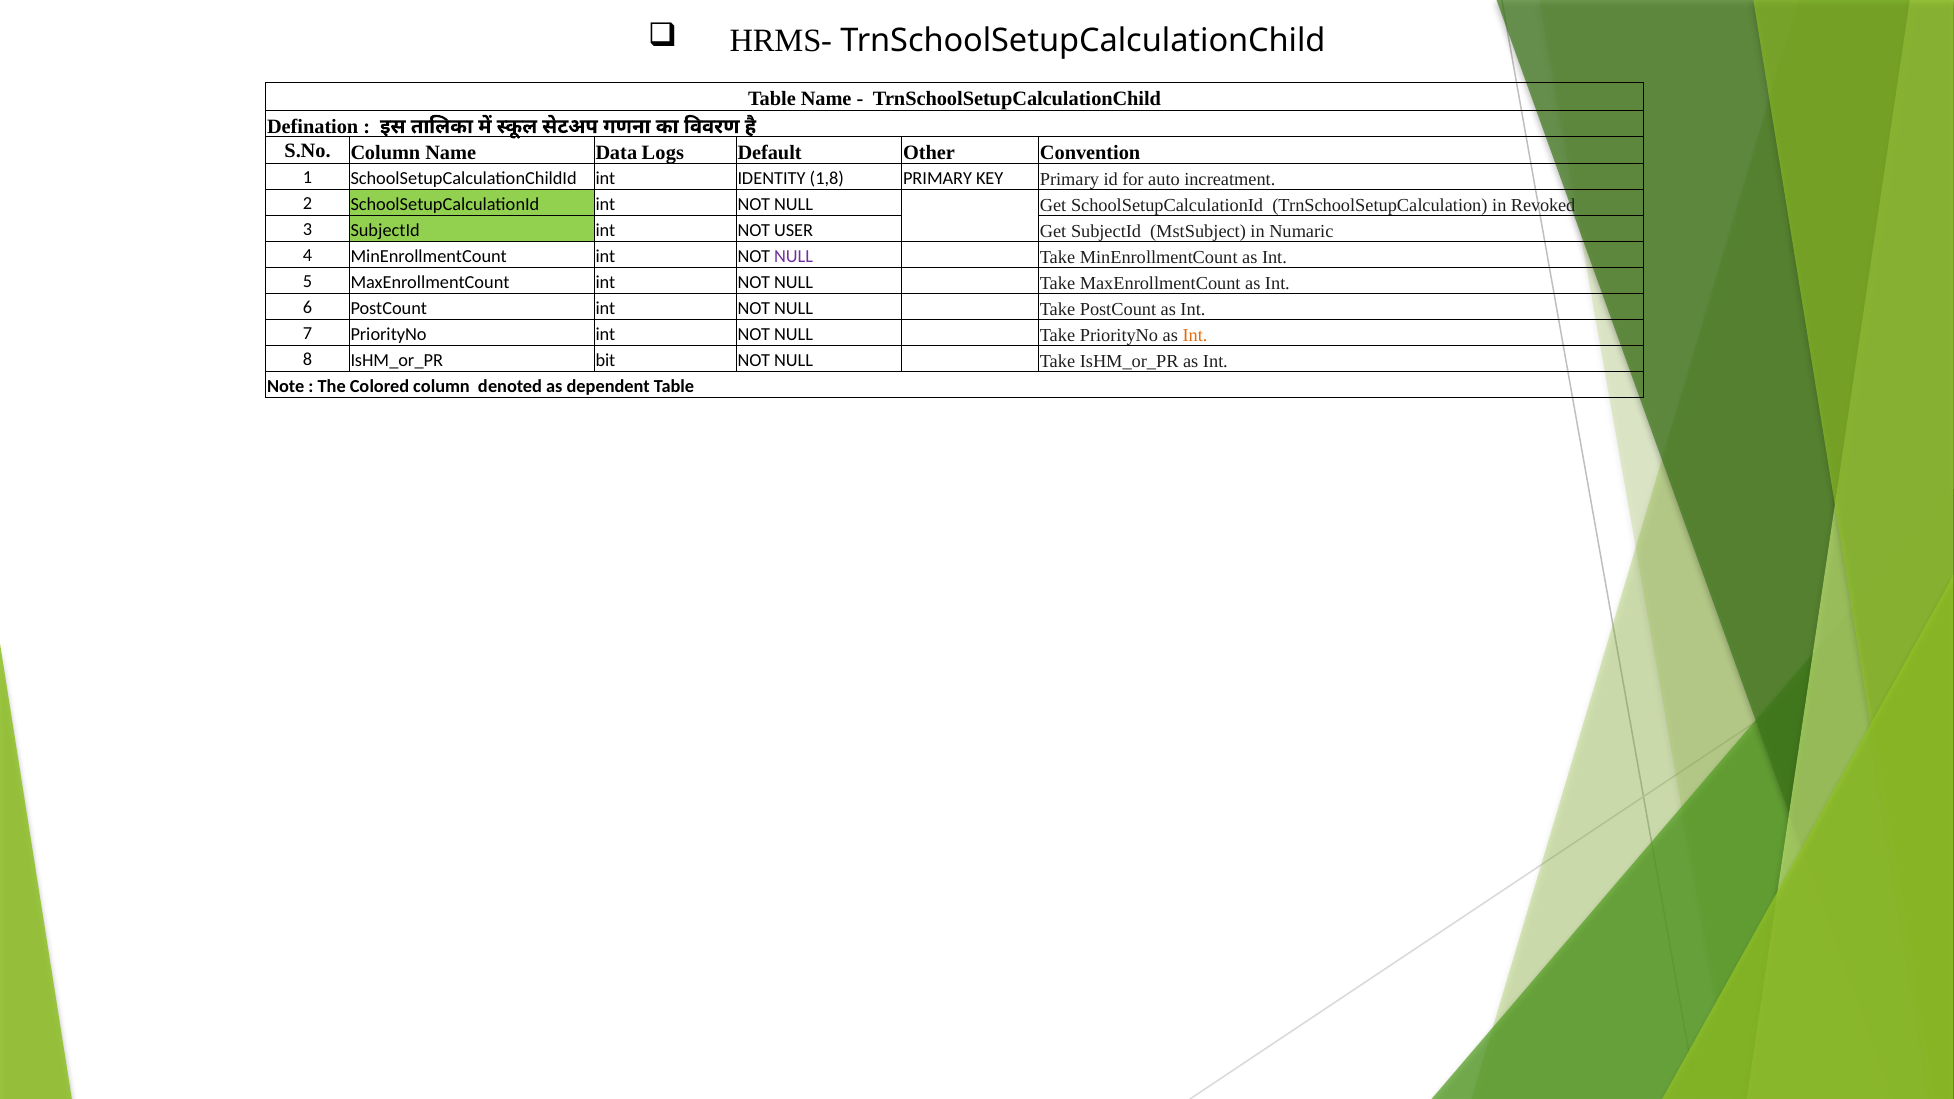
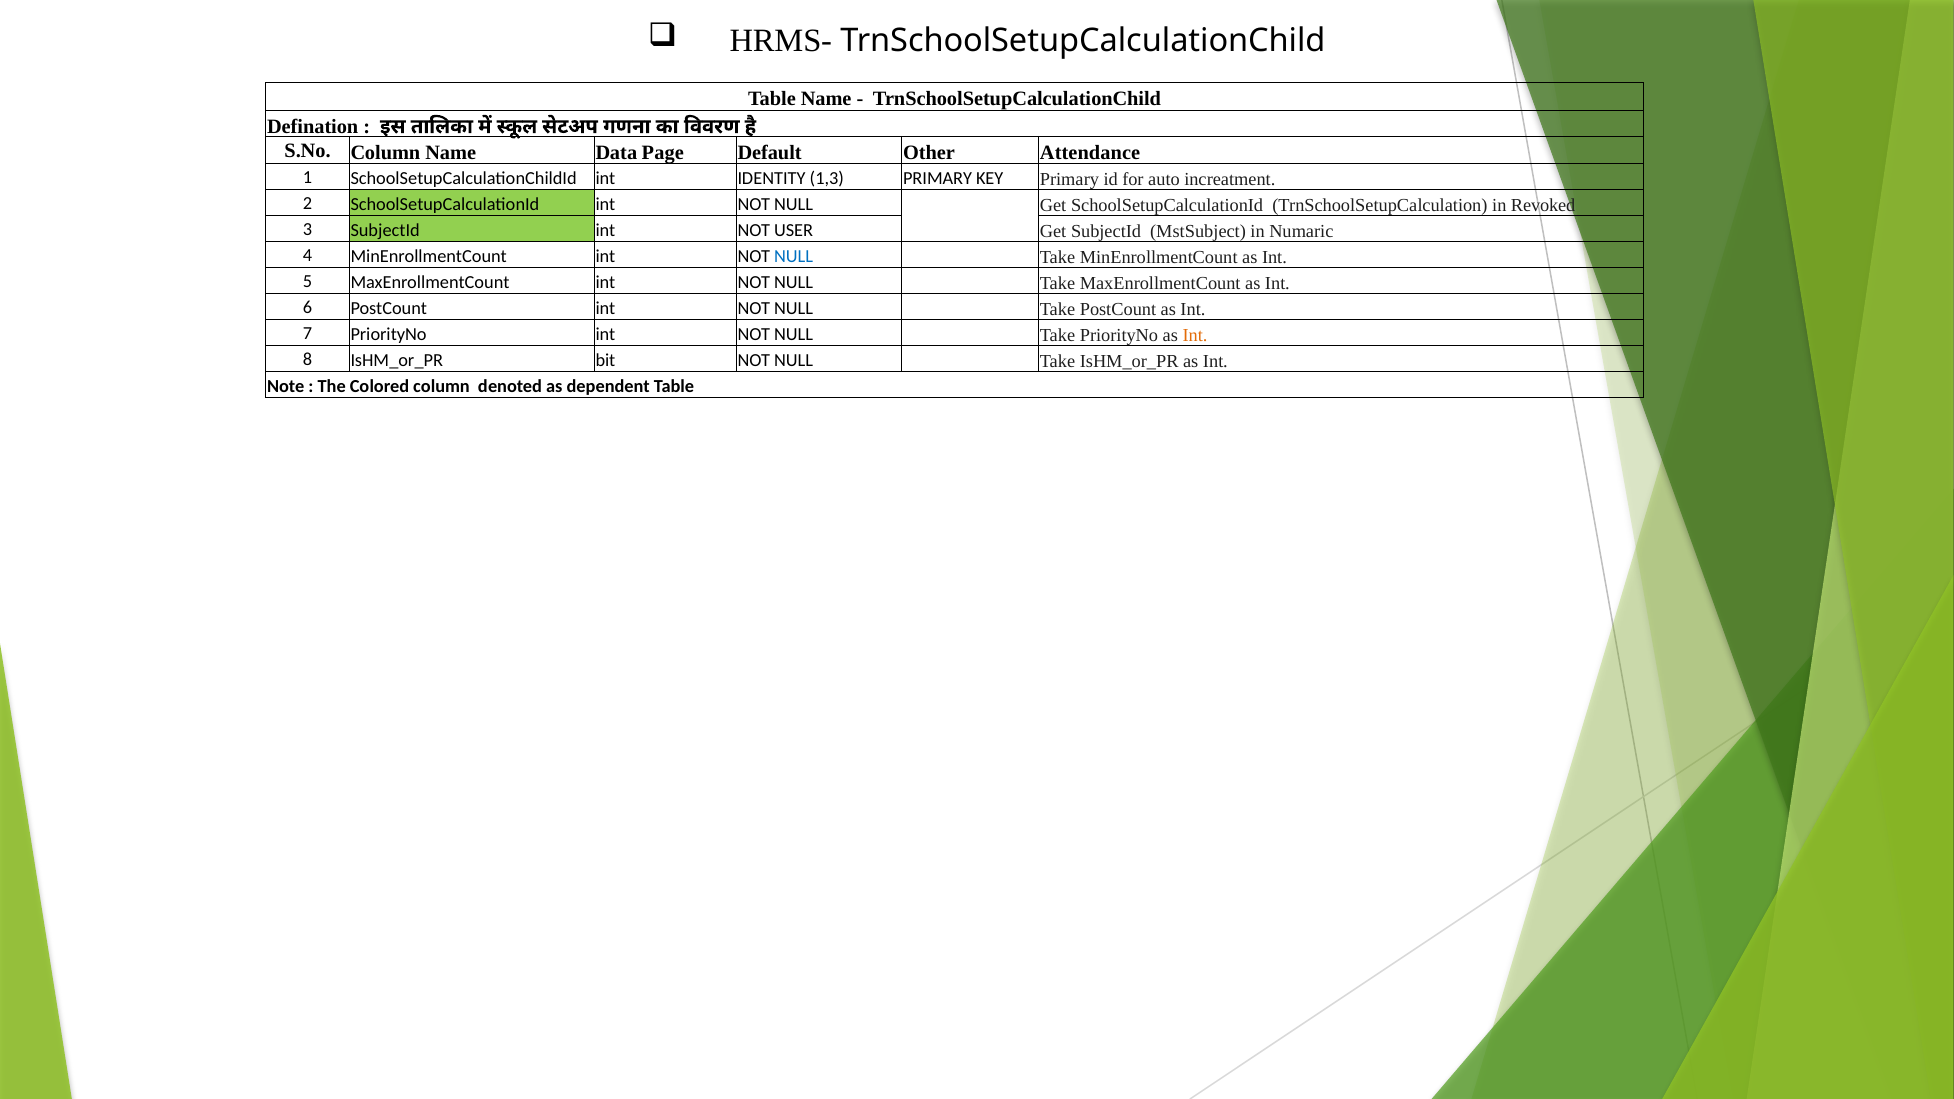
Logs: Logs -> Page
Convention: Convention -> Attendance
1,8: 1,8 -> 1,3
NULL at (794, 257) colour: purple -> blue
